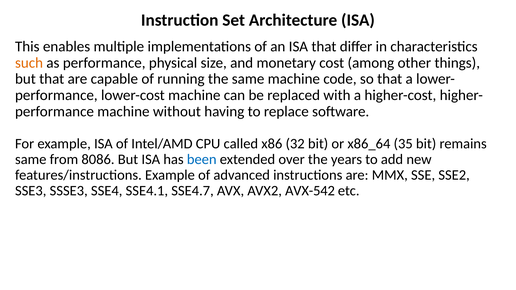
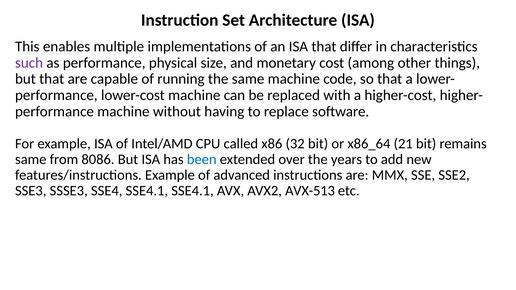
such colour: orange -> purple
35: 35 -> 21
SSE4.1 SSE4.7: SSE4.7 -> SSE4.1
AVX-542: AVX-542 -> AVX-513
